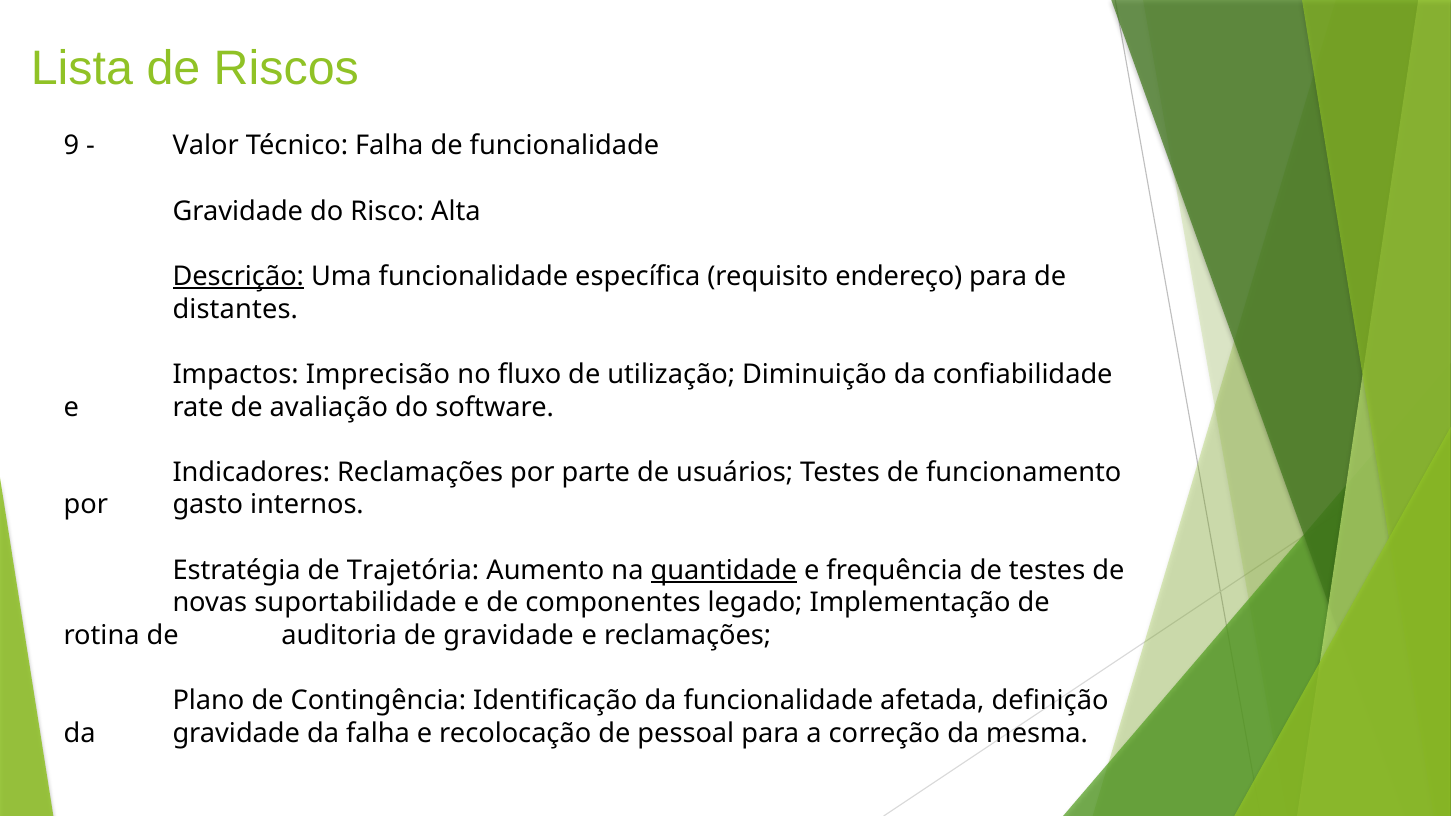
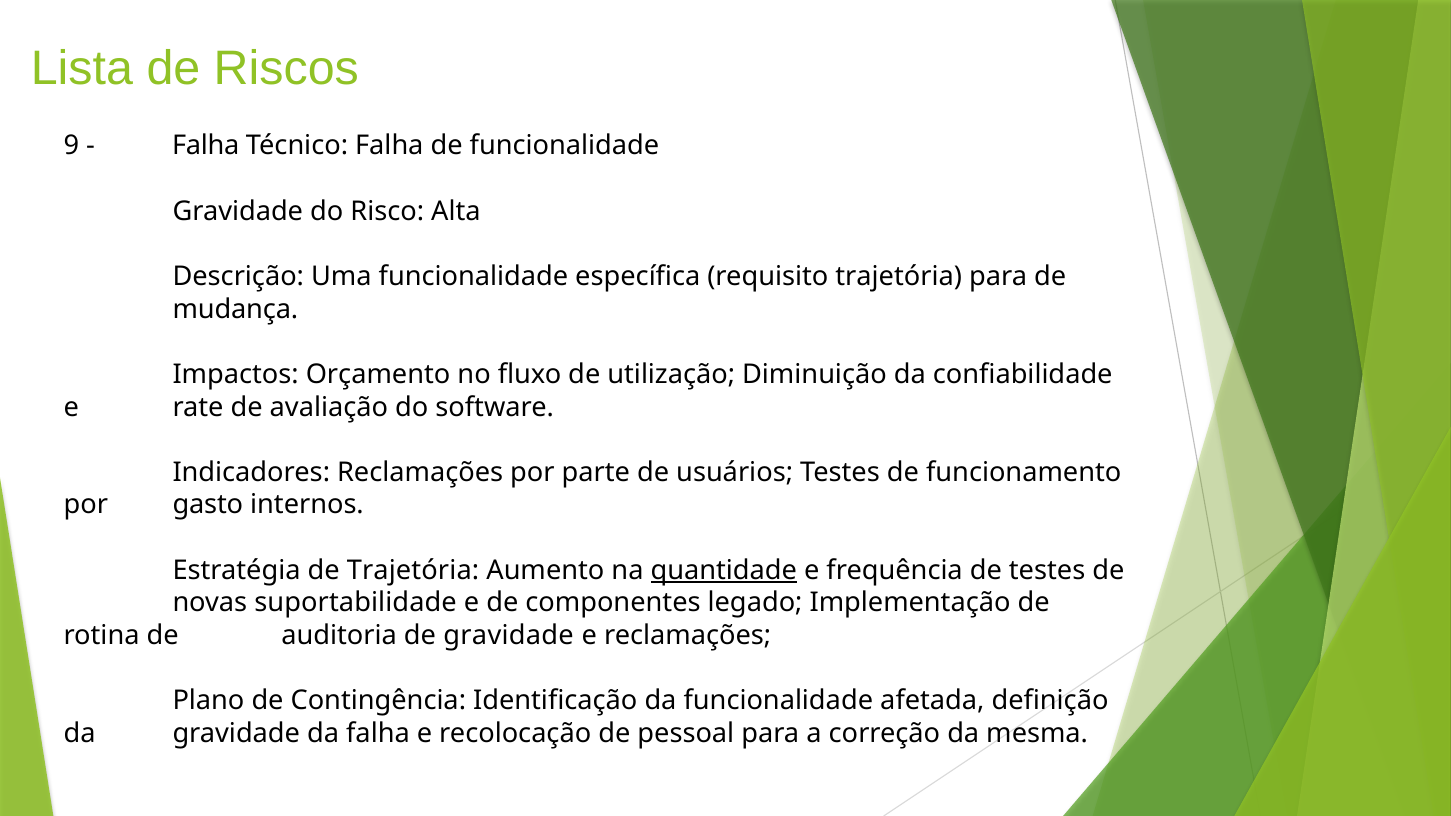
Valor at (206, 146): Valor -> Falha
Descrição underline: present -> none
requisito endereço: endereço -> trajetória
distantes: distantes -> mudança
Imprecisão: Imprecisão -> Orçamento
